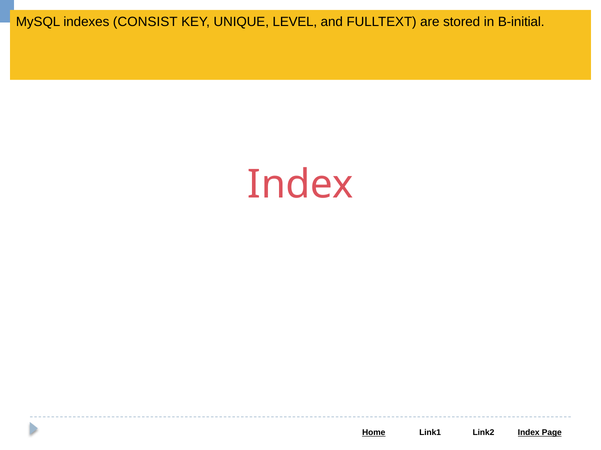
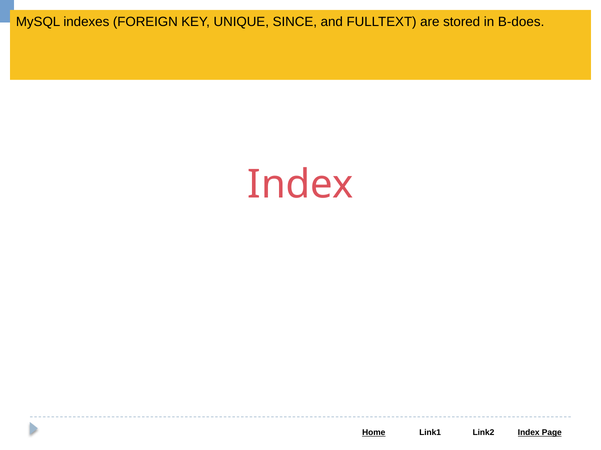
CONSIST: CONSIST -> FOREIGN
LEVEL: LEVEL -> SINCE
B-initial: B-initial -> B-does
